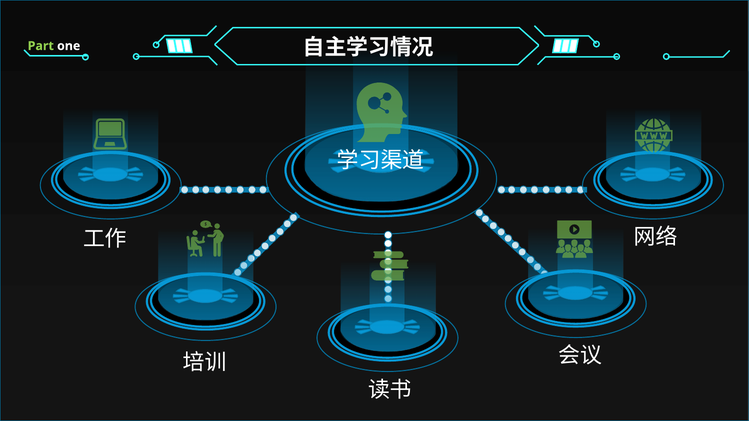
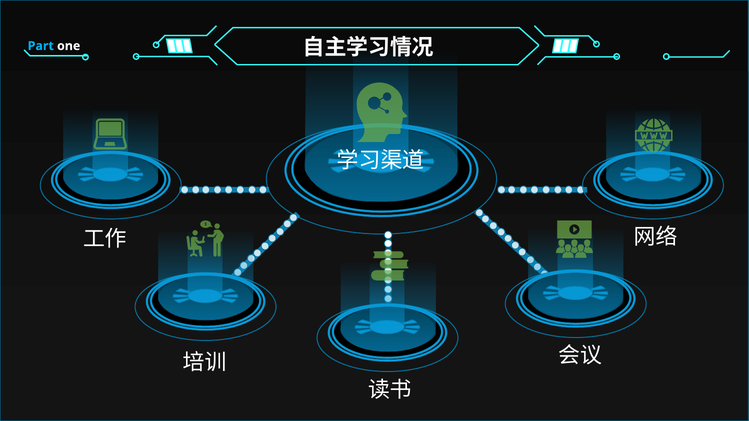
Part colour: light green -> light blue
